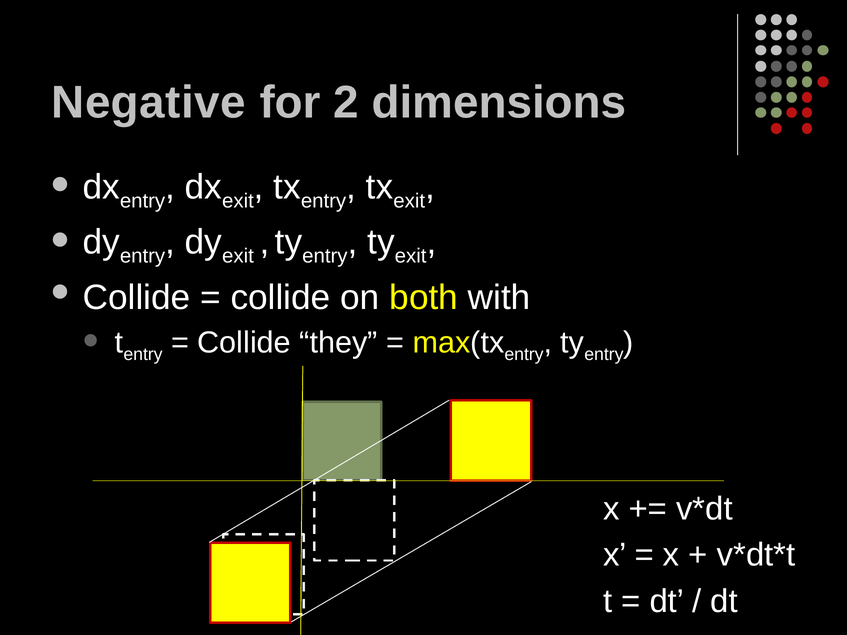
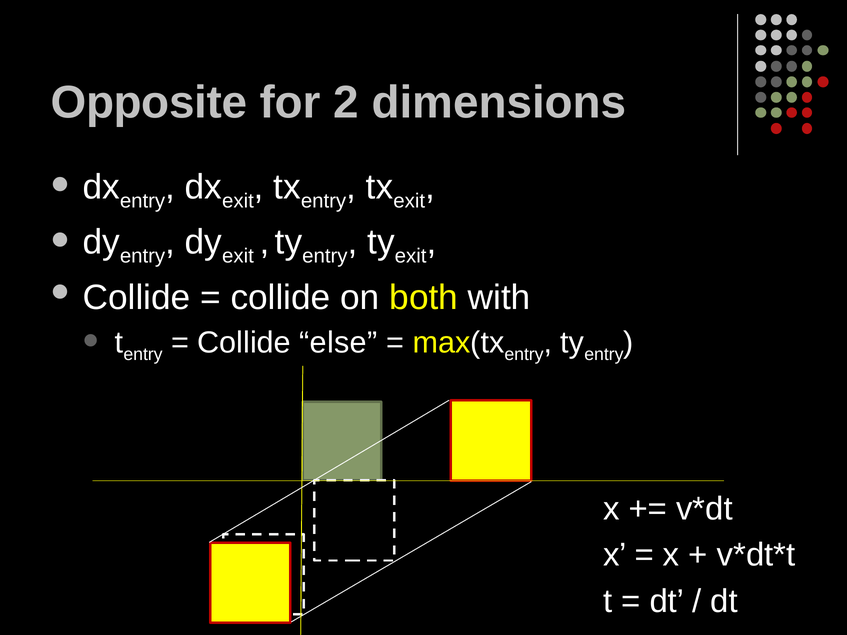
Negative: Negative -> Opposite
they: they -> else
